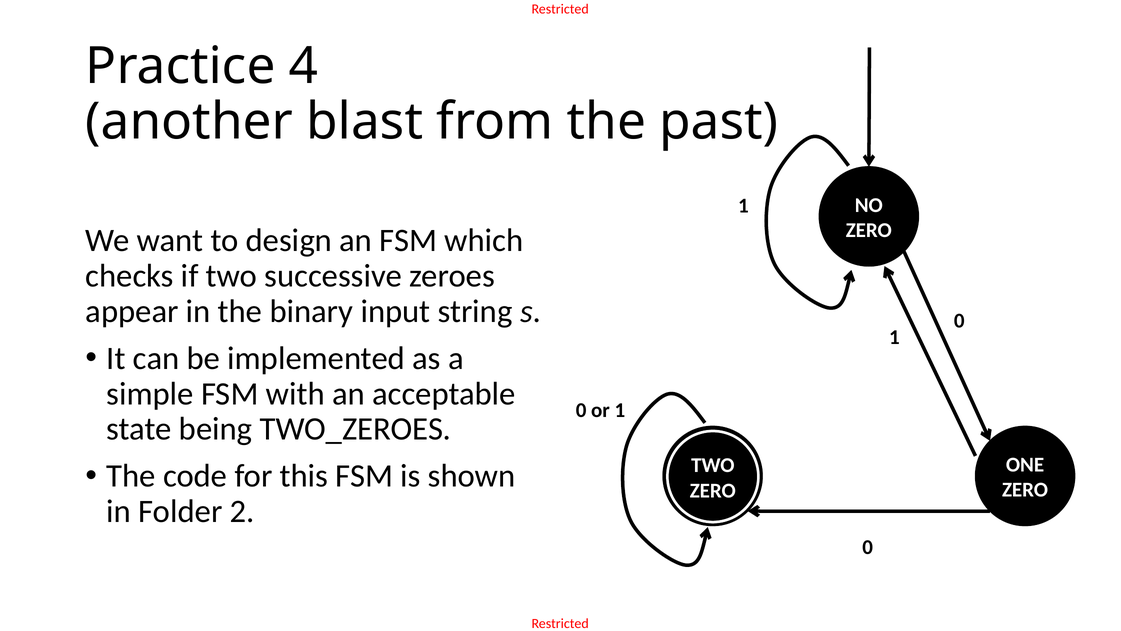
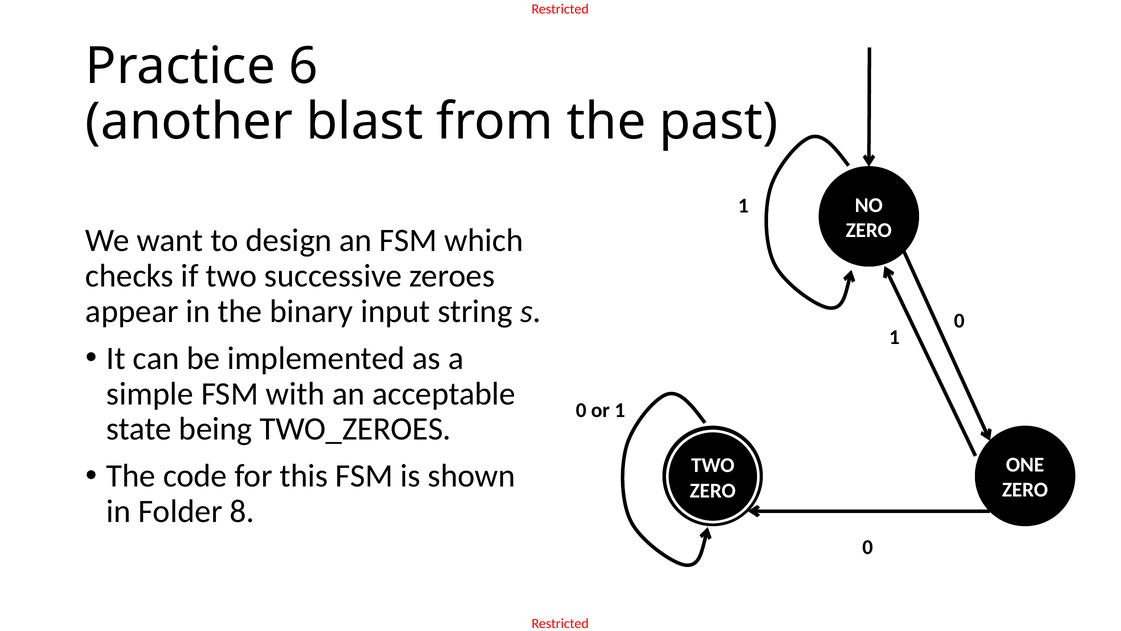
4: 4 -> 6
2: 2 -> 8
